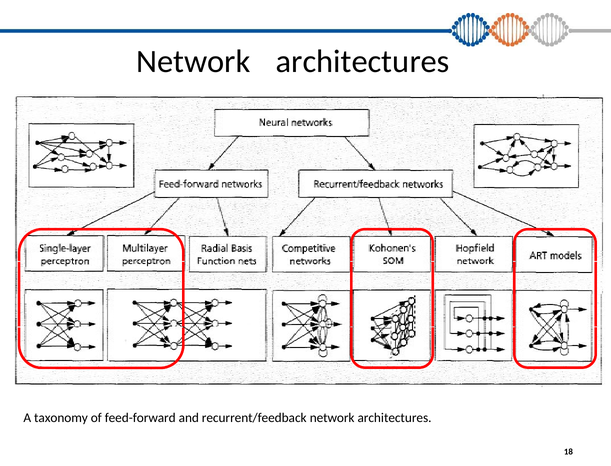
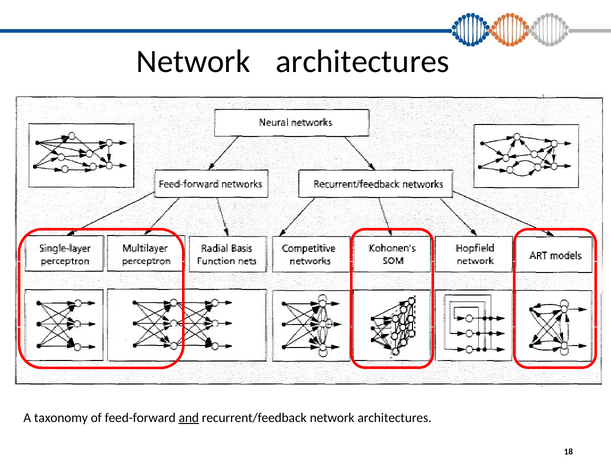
and underline: none -> present
